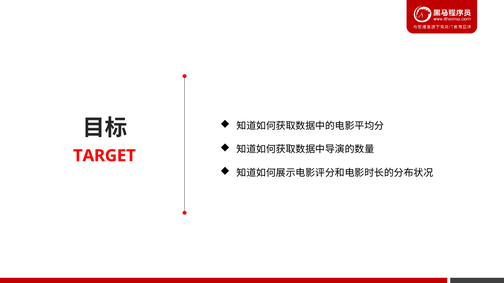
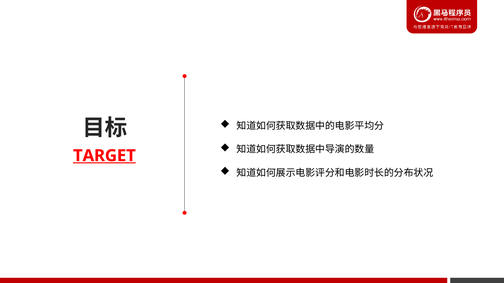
TARGET underline: none -> present
